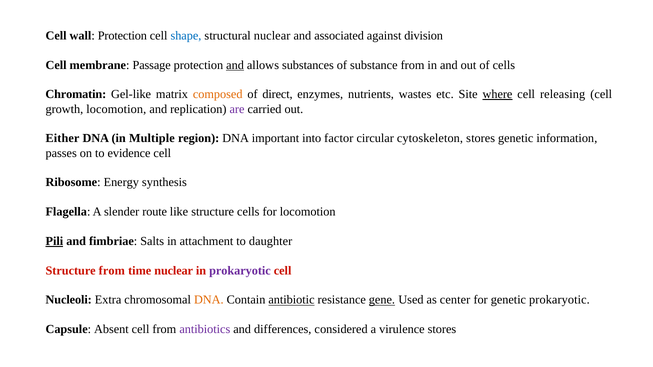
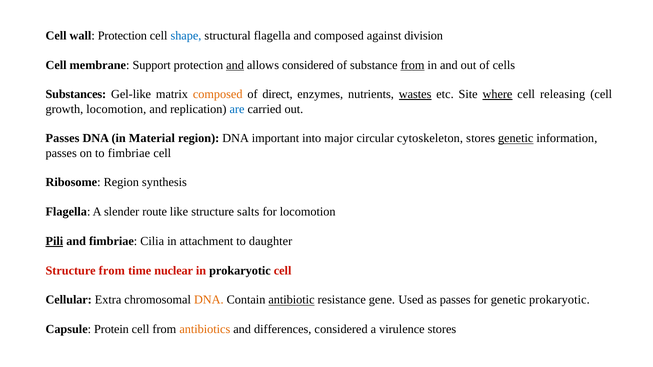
structural nuclear: nuclear -> flagella
and associated: associated -> composed
Passage: Passage -> Support
allows substances: substances -> considered
from at (413, 65) underline: none -> present
Chromatin: Chromatin -> Substances
wastes underline: none -> present
are colour: purple -> blue
Either at (62, 139): Either -> Passes
Multiple: Multiple -> Material
factor: factor -> major
genetic at (516, 139) underline: none -> present
to evidence: evidence -> fimbriae
Ribosome Energy: Energy -> Region
structure cells: cells -> salts
Salts: Salts -> Cilia
prokaryotic at (240, 271) colour: purple -> black
Nucleoli: Nucleoli -> Cellular
gene underline: present -> none
as center: center -> passes
Absent: Absent -> Protein
antibiotics colour: purple -> orange
